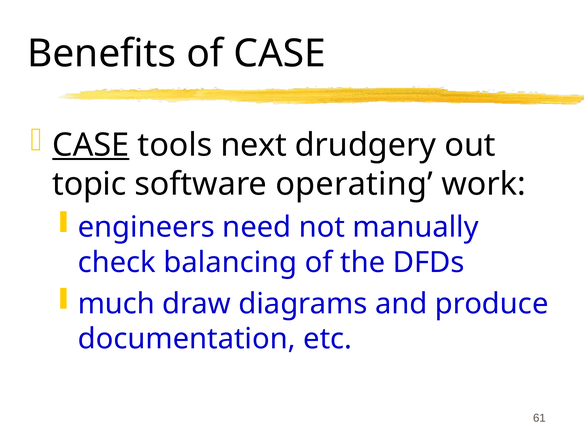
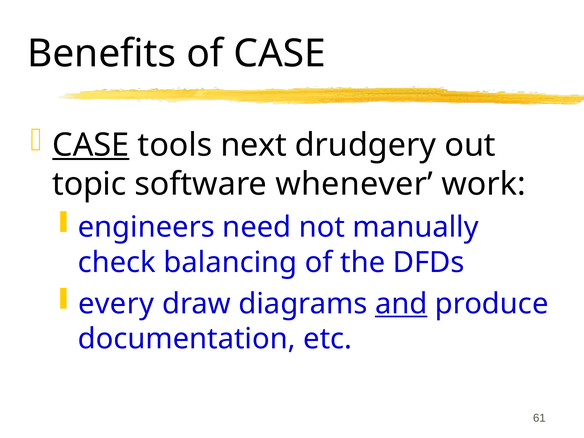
operating: operating -> whenever
much: much -> every
and underline: none -> present
